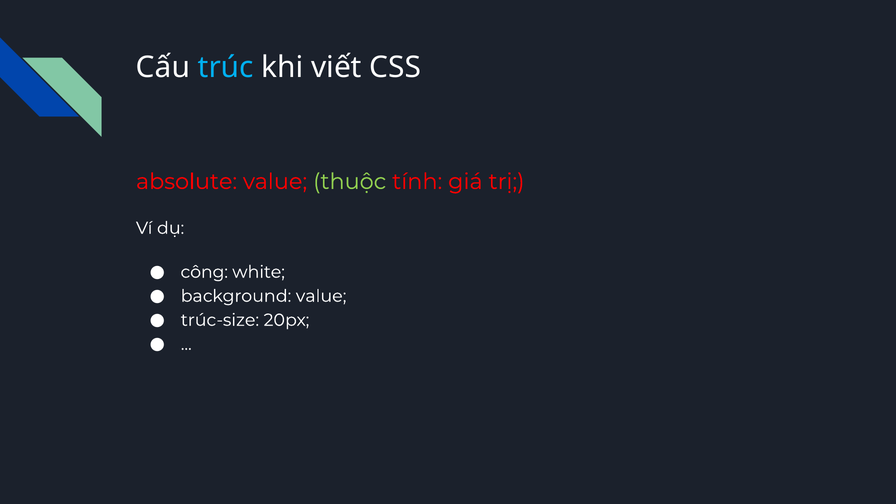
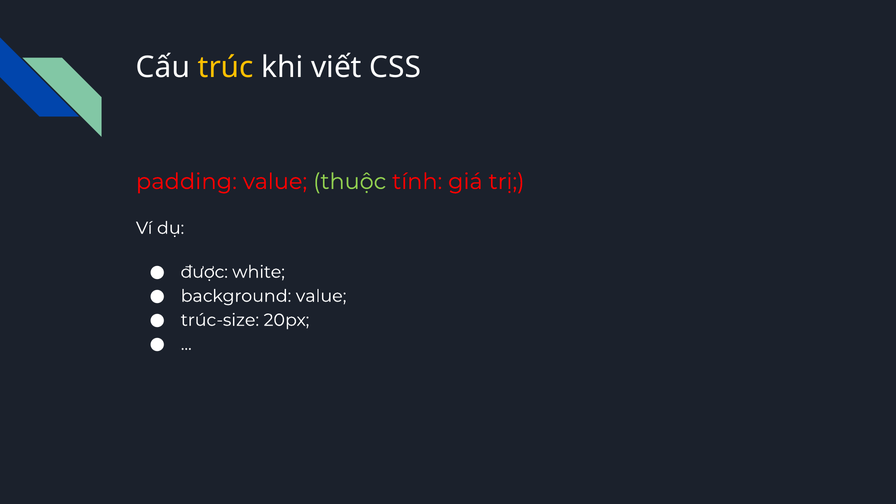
trúc colour: light blue -> yellow
absolute: absolute -> padding
công: công -> được
